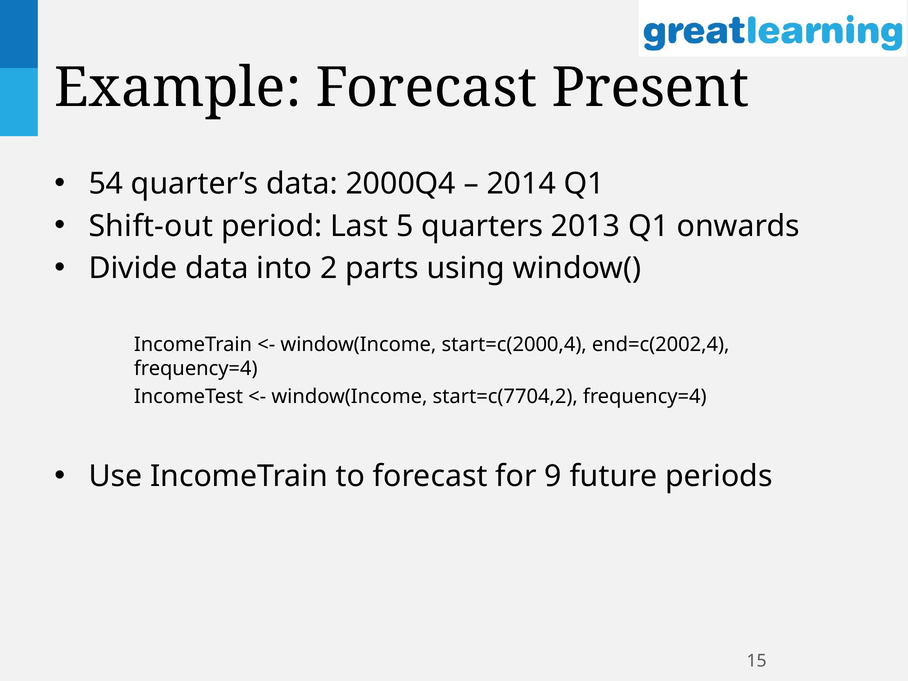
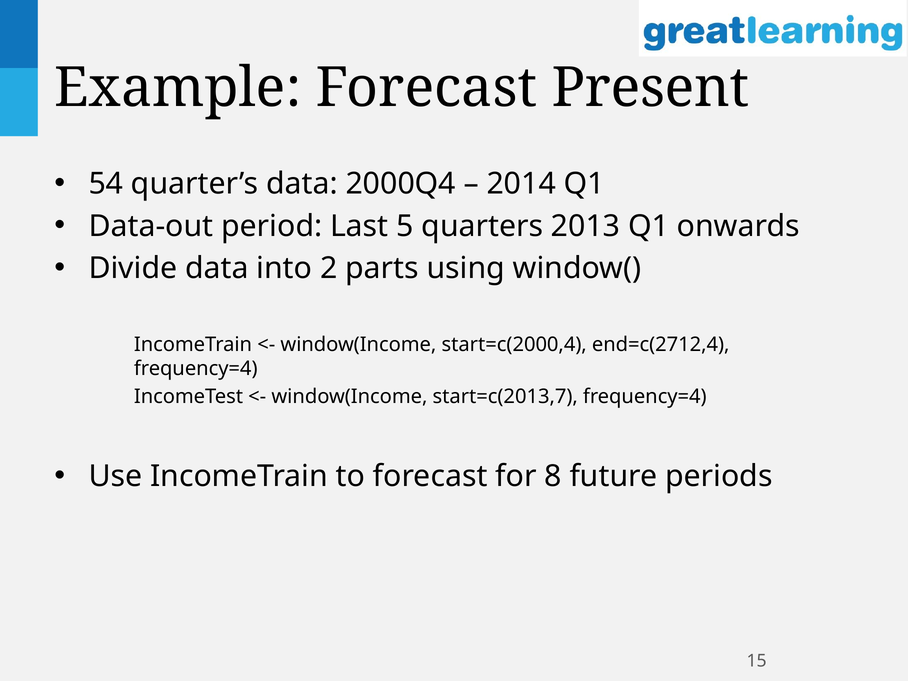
Shift-out: Shift-out -> Data-out
end=c(2002,4: end=c(2002,4 -> end=c(2712,4
start=c(7704,2: start=c(7704,2 -> start=c(2013,7
9: 9 -> 8
